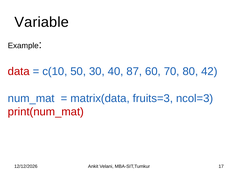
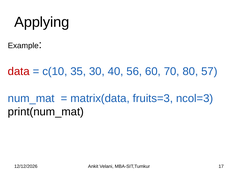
Variable: Variable -> Applying
50: 50 -> 35
87: 87 -> 56
42: 42 -> 57
print(num_mat colour: red -> black
